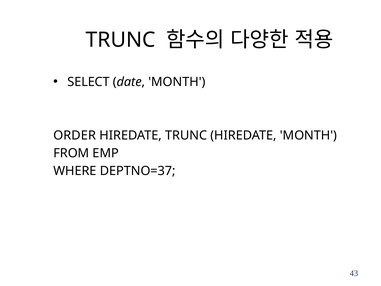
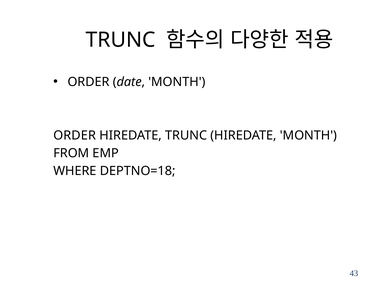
SELECT at (89, 82): SELECT -> ORDER
DEPTNO=37: DEPTNO=37 -> DEPTNO=18
